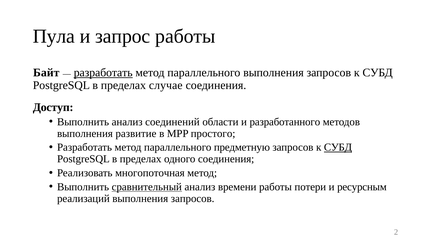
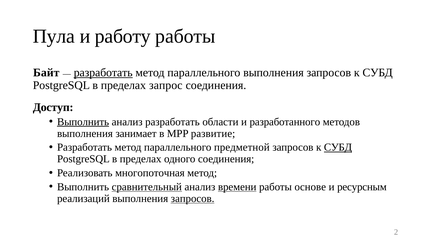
запрос: запрос -> работу
случае: случае -> запрос
Выполнить at (83, 122) underline: none -> present
анализ соединений: соединений -> разработать
развитие: развитие -> занимает
простого: простого -> развитие
предметную: предметную -> предметной
времени underline: none -> present
потери: потери -> основе
запросов at (193, 198) underline: none -> present
